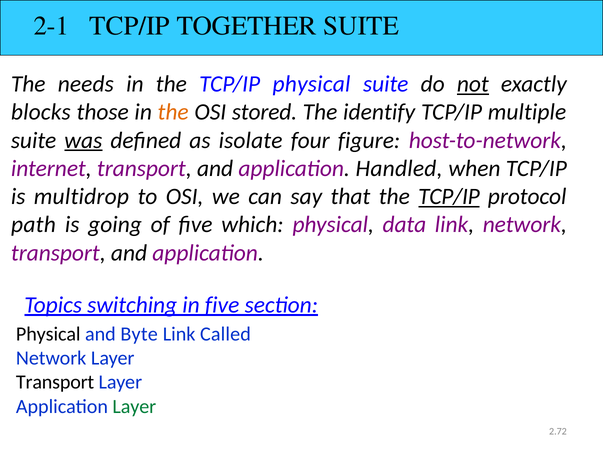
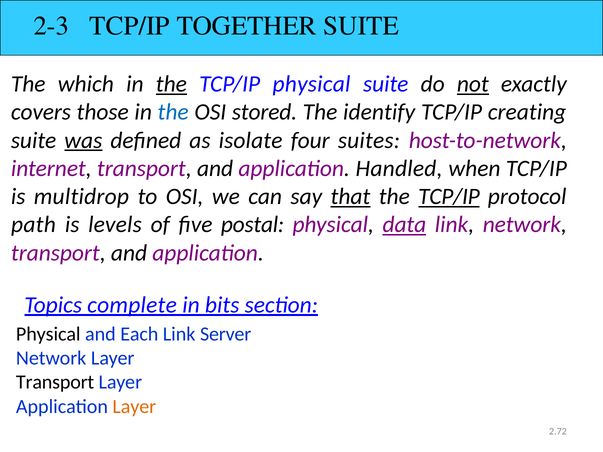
2-1: 2-1 -> 2-3
needs: needs -> which
the at (171, 84) underline: none -> present
blocks: blocks -> covers
the at (173, 112) colour: orange -> blue
multiple: multiple -> creating
figure: figure -> suites
that underline: none -> present
going: going -> levels
which: which -> postal
data underline: none -> present
switching: switching -> complete
in five: five -> bits
Byte: Byte -> Each
Called: Called -> Server
Layer at (134, 407) colour: green -> orange
